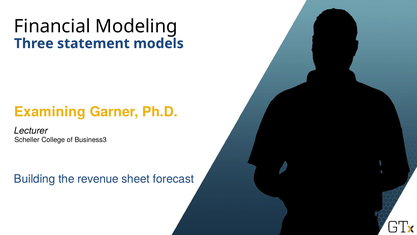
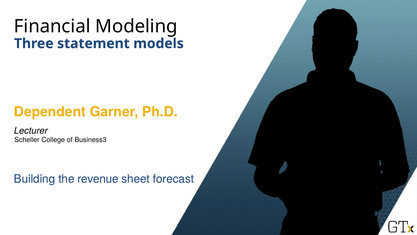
Examining: Examining -> Dependent
